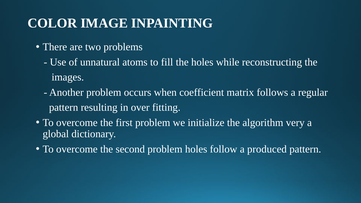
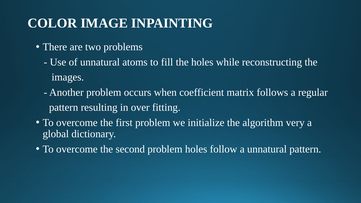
a produced: produced -> unnatural
